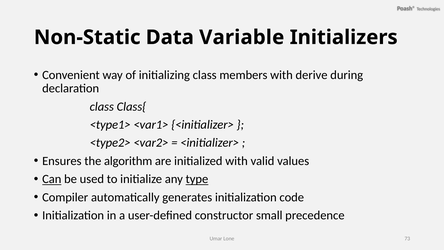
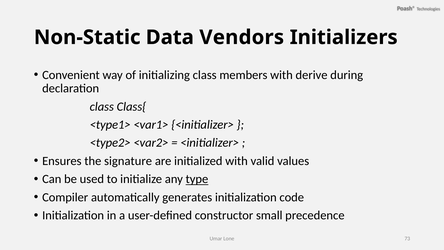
Variable: Variable -> Vendors
algorithm: algorithm -> signature
Can underline: present -> none
